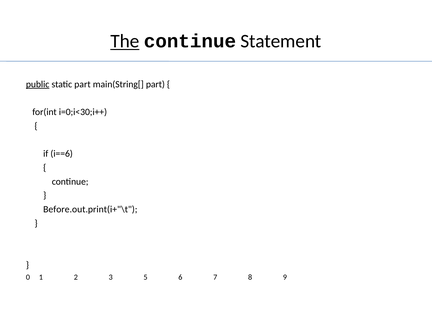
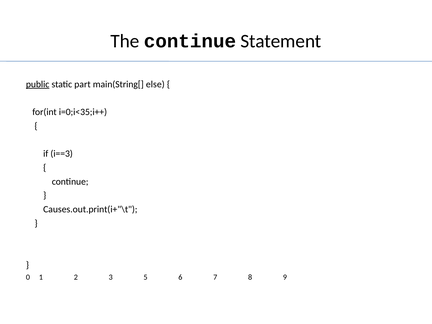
The underline: present -> none
main(String[ part: part -> else
i=0;i<30;i++: i=0;i<30;i++ -> i=0;i<35;i++
i==6: i==6 -> i==3
Before.out.print(i+"\t: Before.out.print(i+"\t -> Causes.out.print(i+"\t
